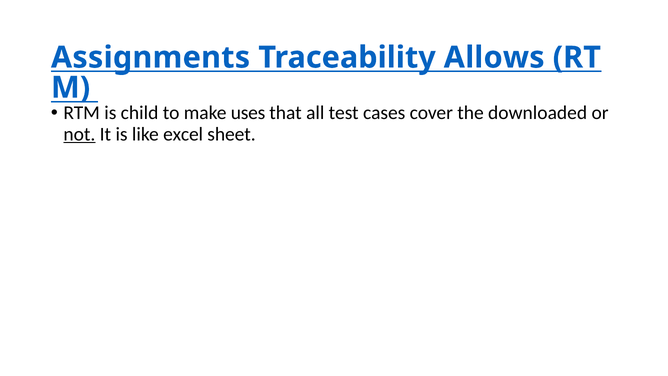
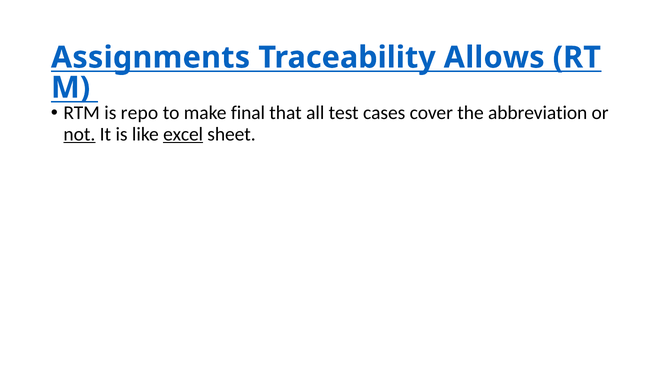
child: child -> repo
uses: uses -> final
downloaded: downloaded -> abbreviation
excel underline: none -> present
